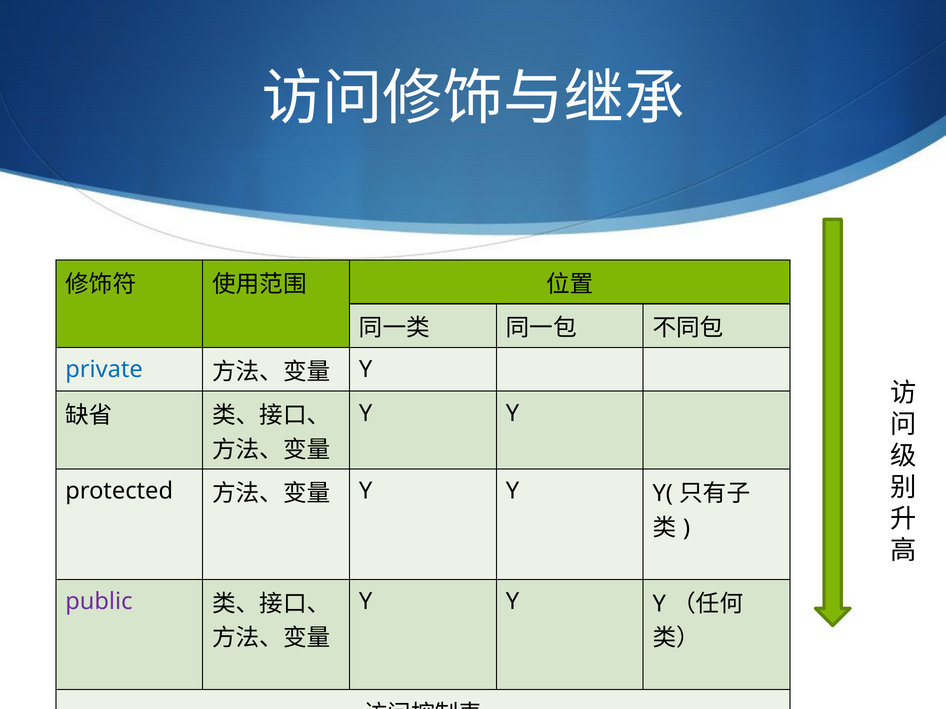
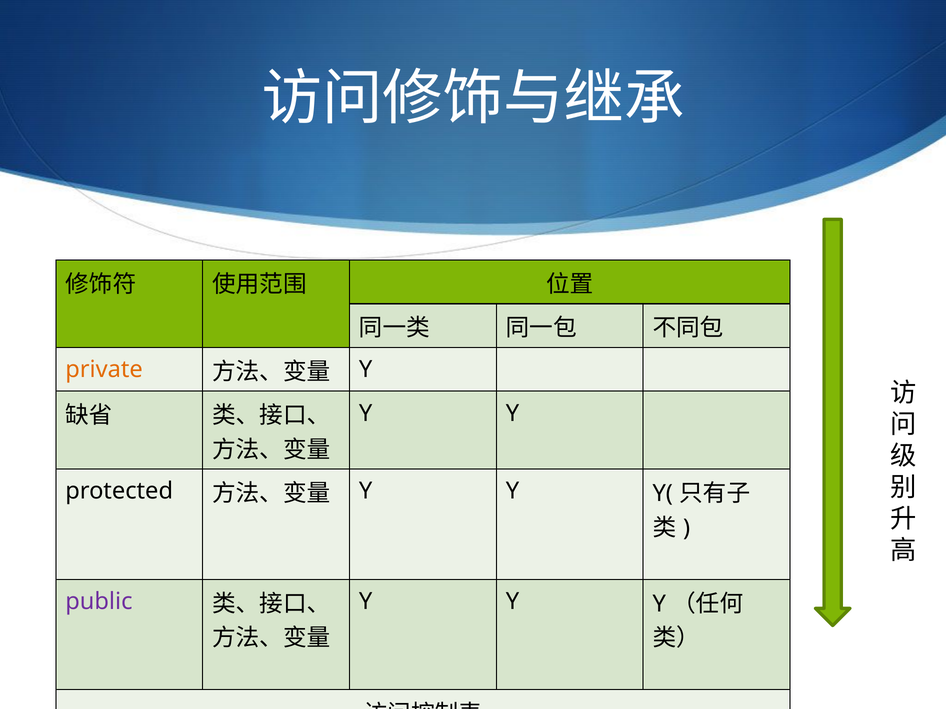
private colour: blue -> orange
